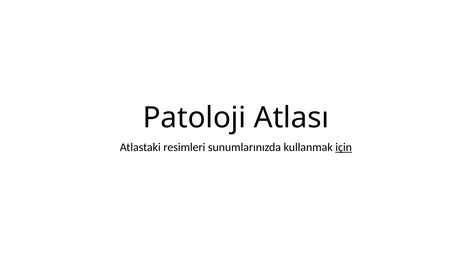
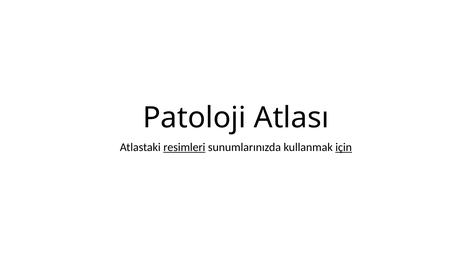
resimleri underline: none -> present
